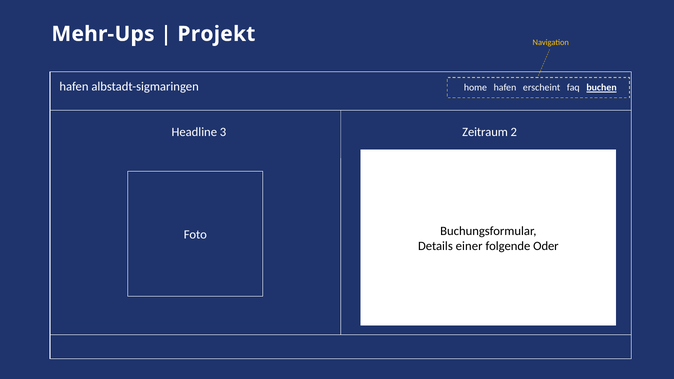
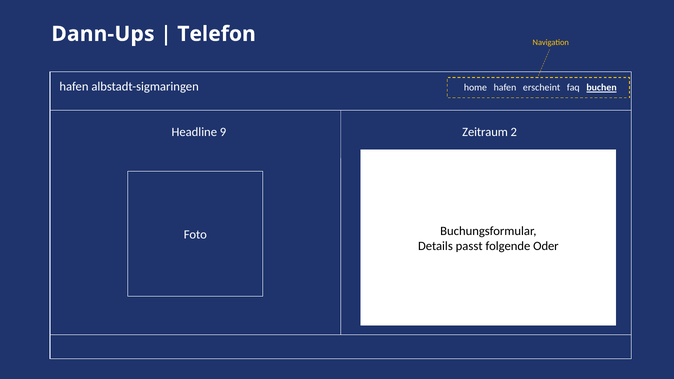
Mehr-Ups: Mehr-Ups -> Dann-Ups
Projekt: Projekt -> Telefon
3: 3 -> 9
einer: einer -> passt
